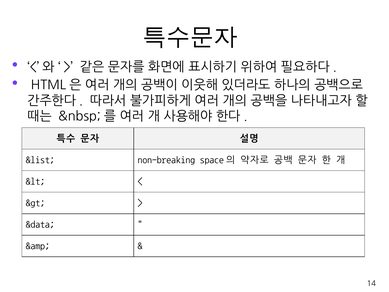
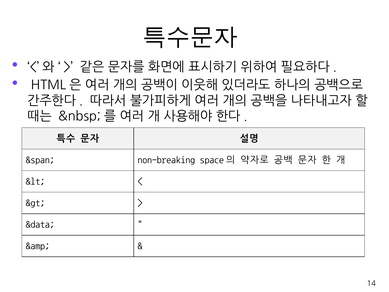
&list: &list -> &span
